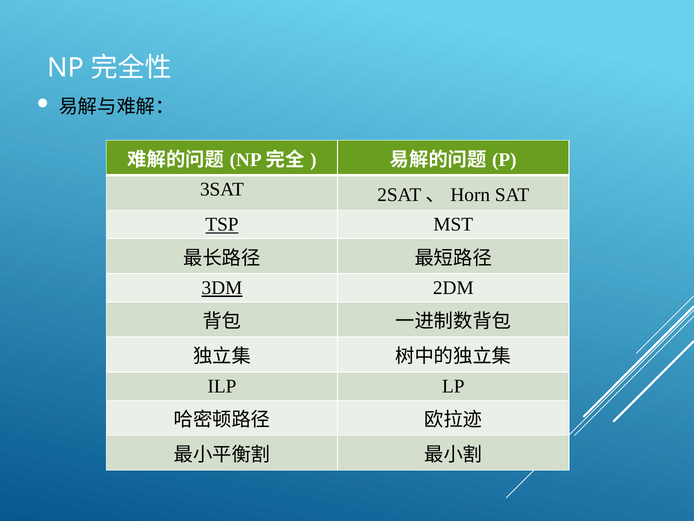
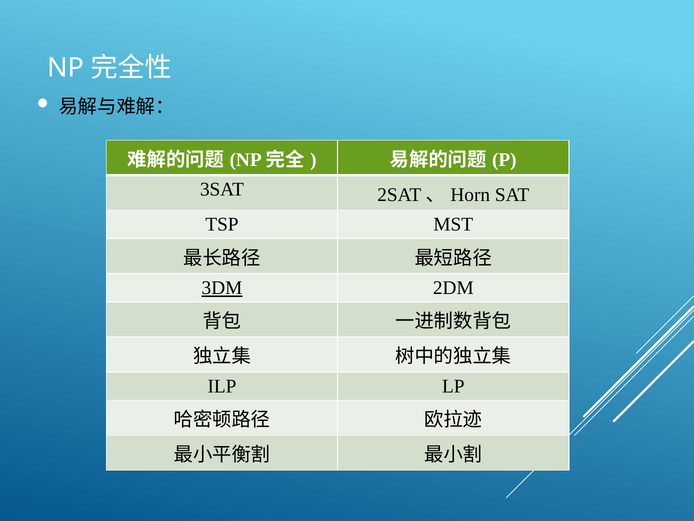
TSP underline: present -> none
